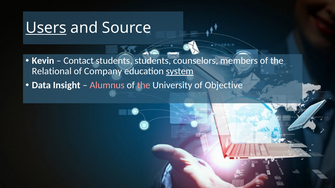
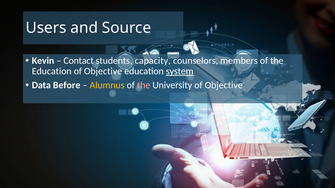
Users underline: present -> none
students students: students -> capacity
Relational at (52, 71): Relational -> Education
Company at (103, 71): Company -> Objective
Insight: Insight -> Before
Alumnus colour: pink -> yellow
